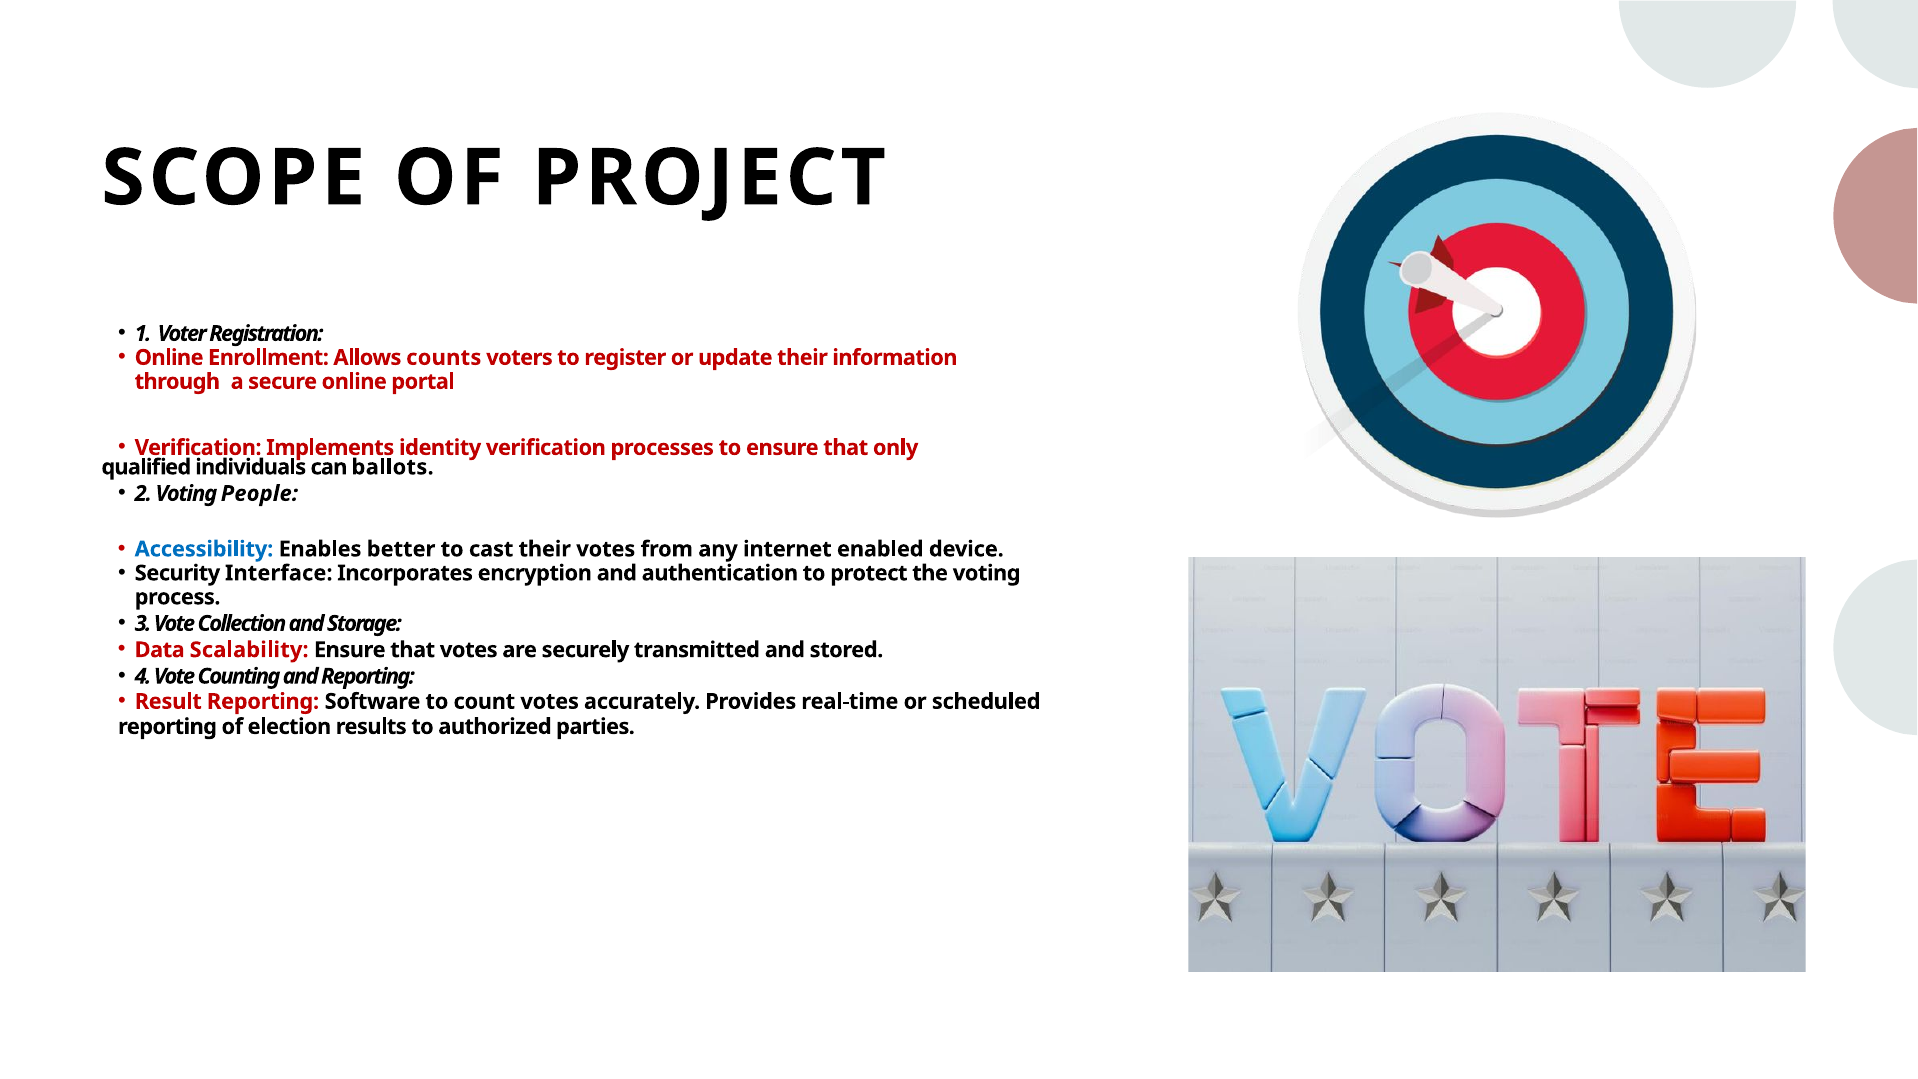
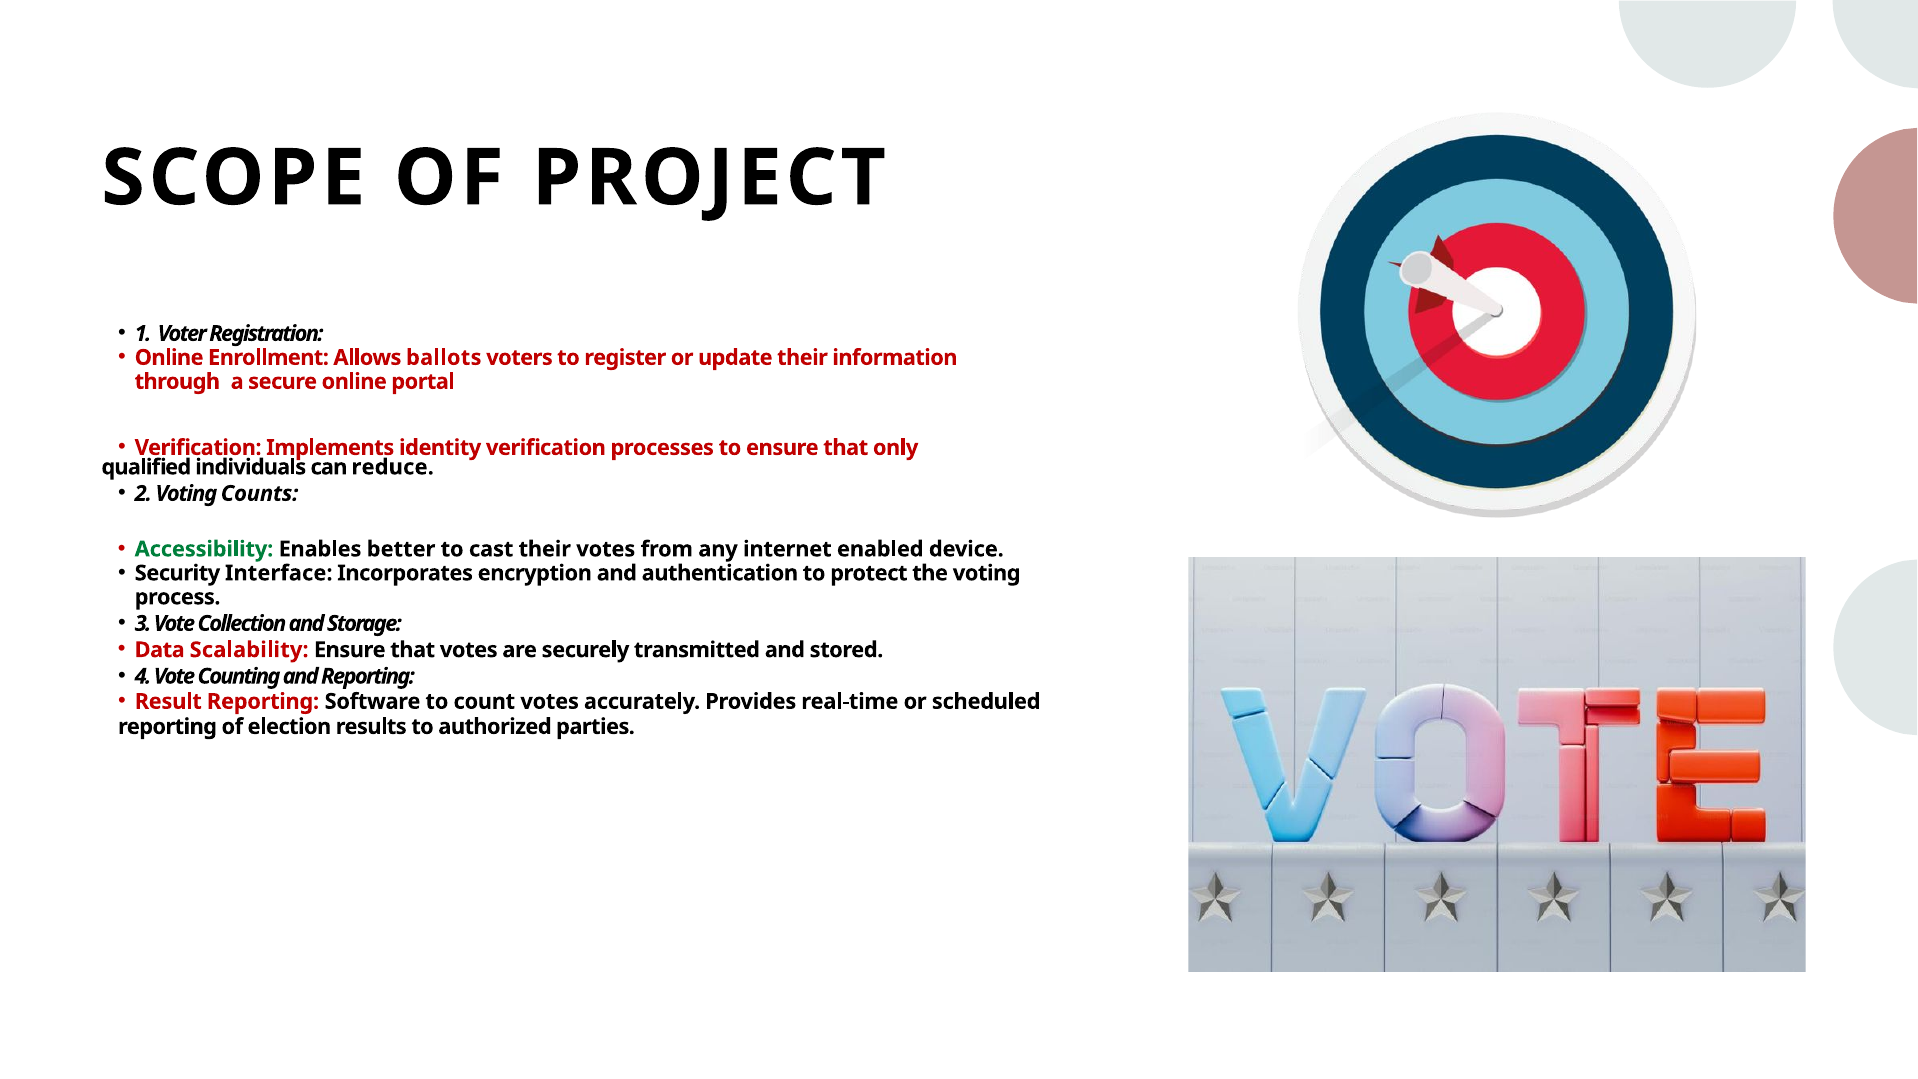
counts: counts -> ballots
ballots: ballots -> reduce
People: People -> Counts
Accessibility colour: blue -> green
